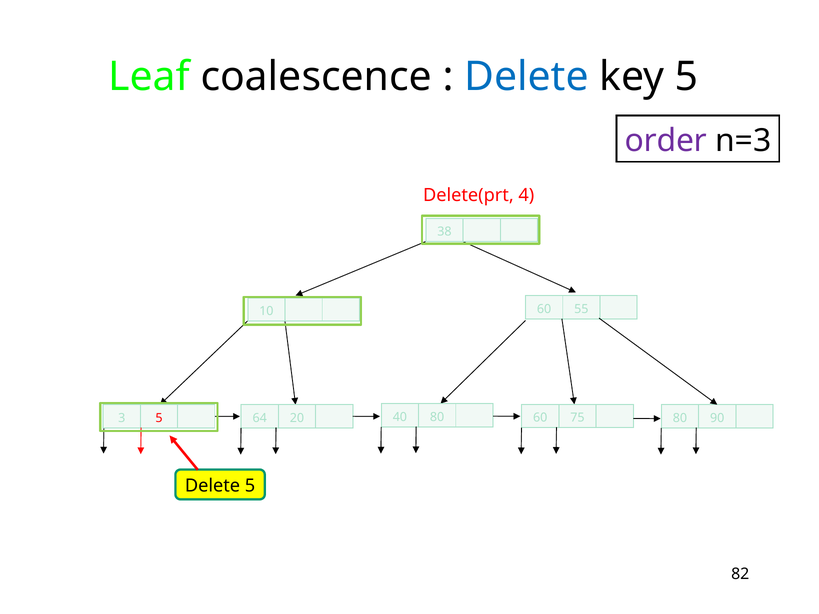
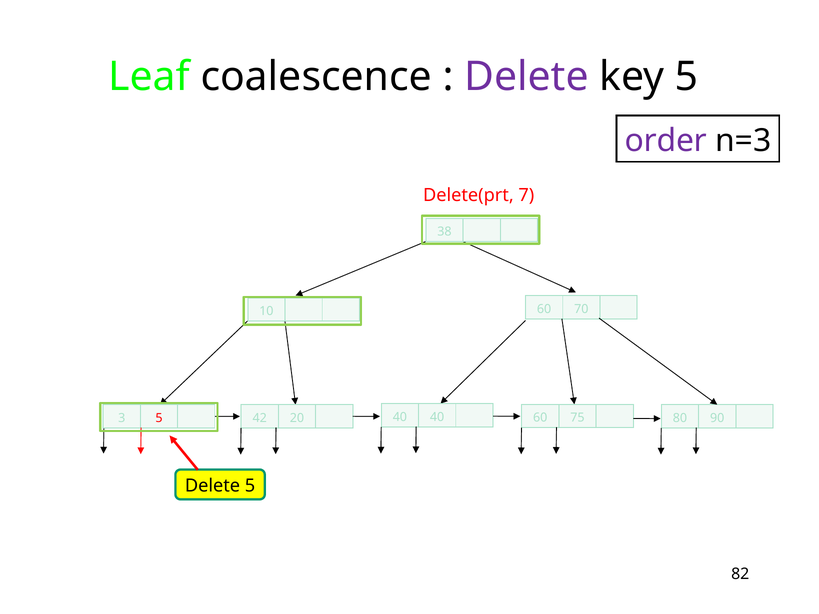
Delete at (526, 77) colour: blue -> purple
4: 4 -> 7
55: 55 -> 70
40 80: 80 -> 40
64: 64 -> 42
